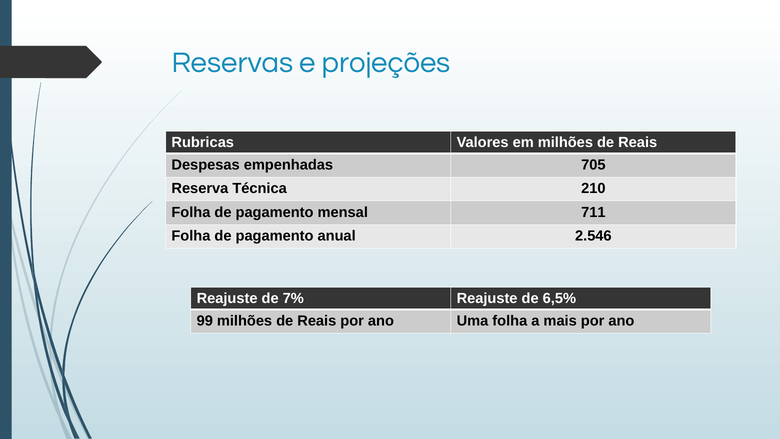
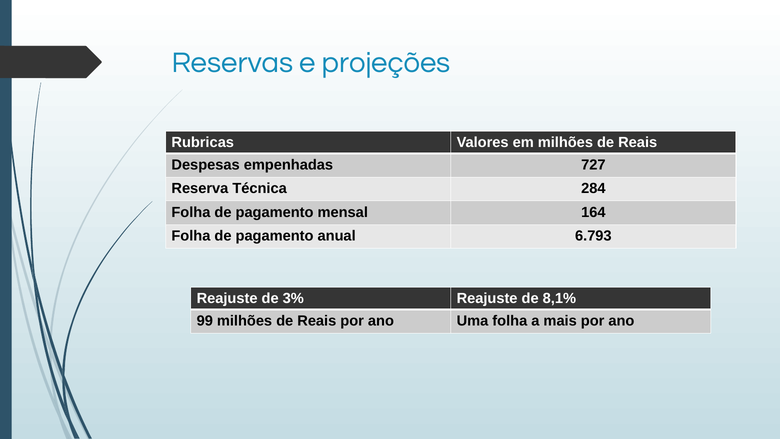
705: 705 -> 727
210: 210 -> 284
711: 711 -> 164
2.546: 2.546 -> 6.793
7%: 7% -> 3%
6,5%: 6,5% -> 8,1%
